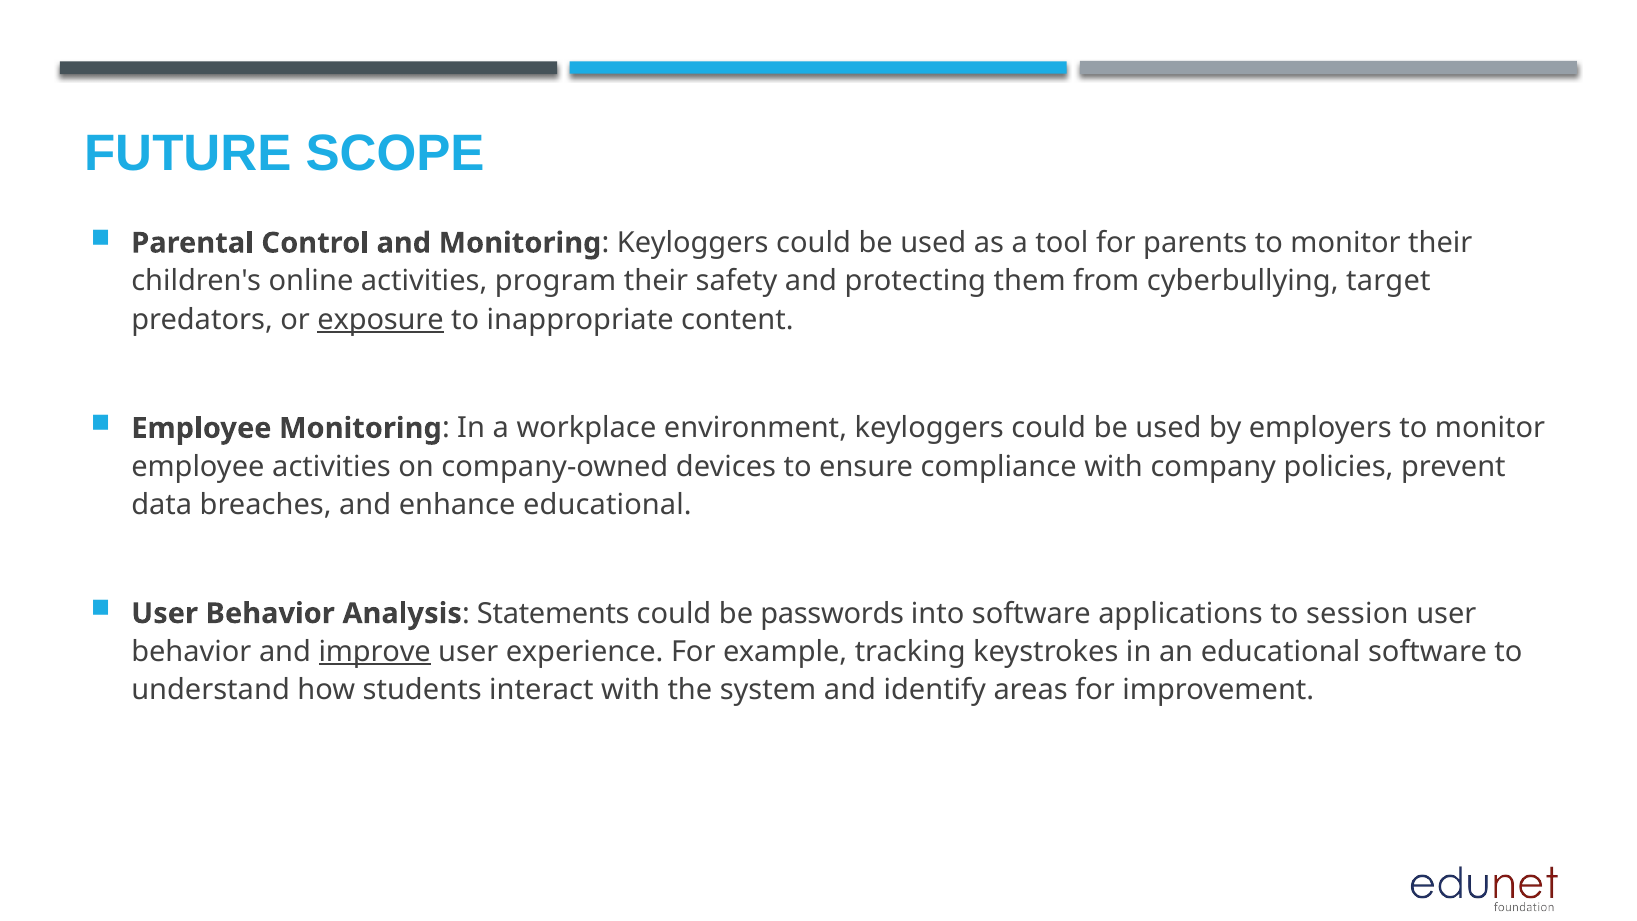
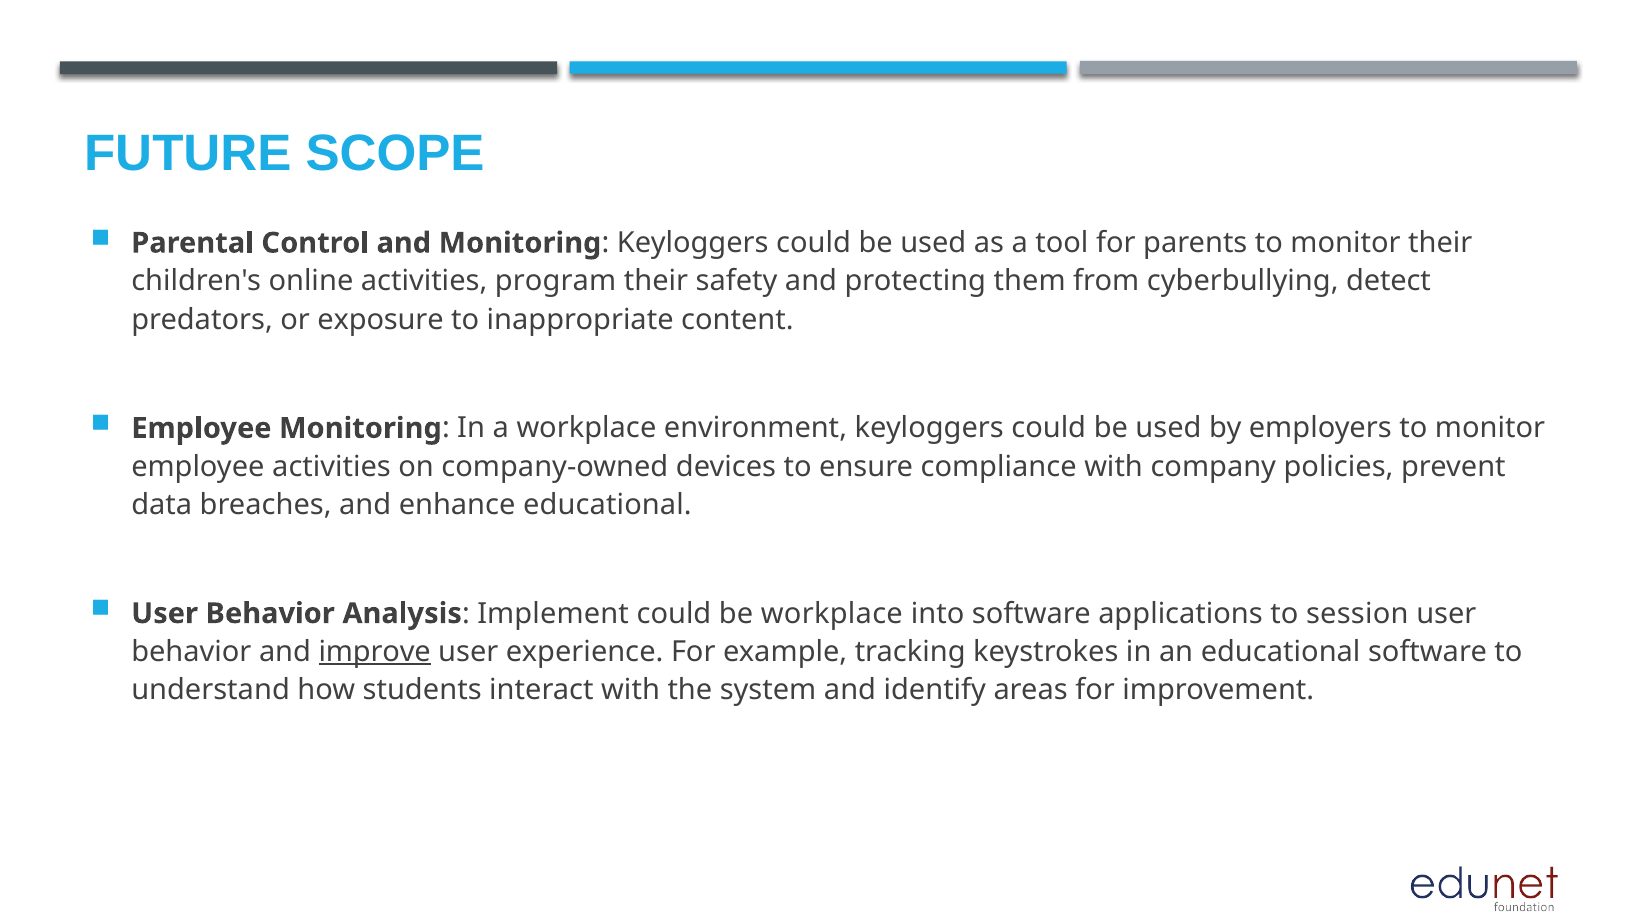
target: target -> detect
exposure underline: present -> none
Statements: Statements -> Implement
be passwords: passwords -> workplace
